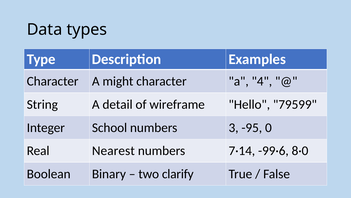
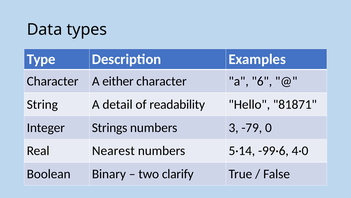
might: might -> either
4: 4 -> 6
wireframe: wireframe -> readability
79599: 79599 -> 81871
School: School -> Strings
-95: -95 -> -79
7·14: 7·14 -> 5·14
8·0: 8·0 -> 4·0
